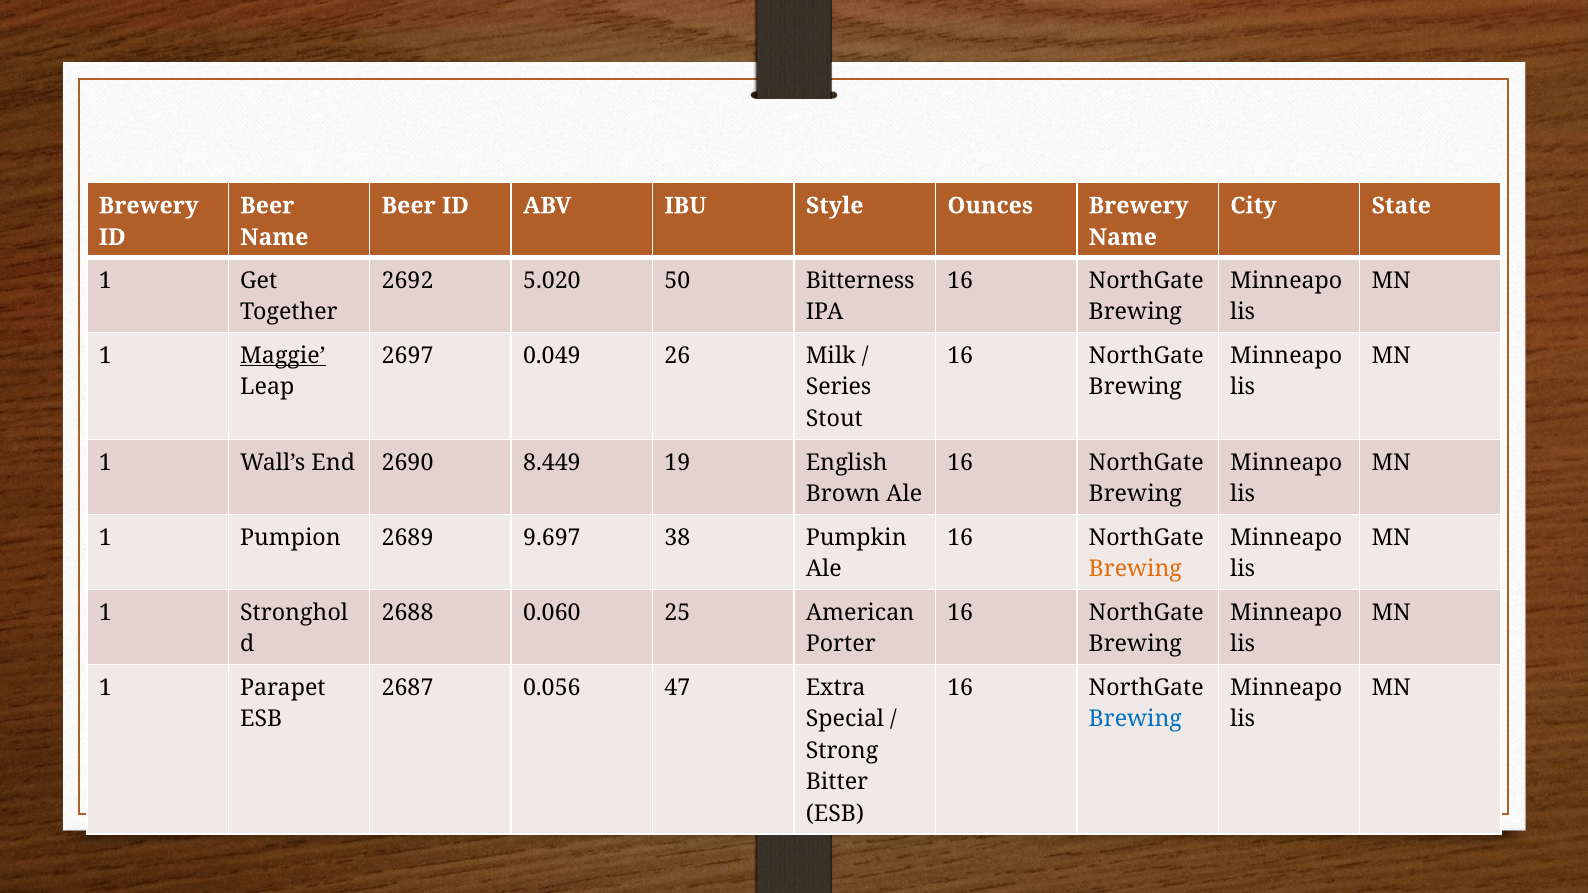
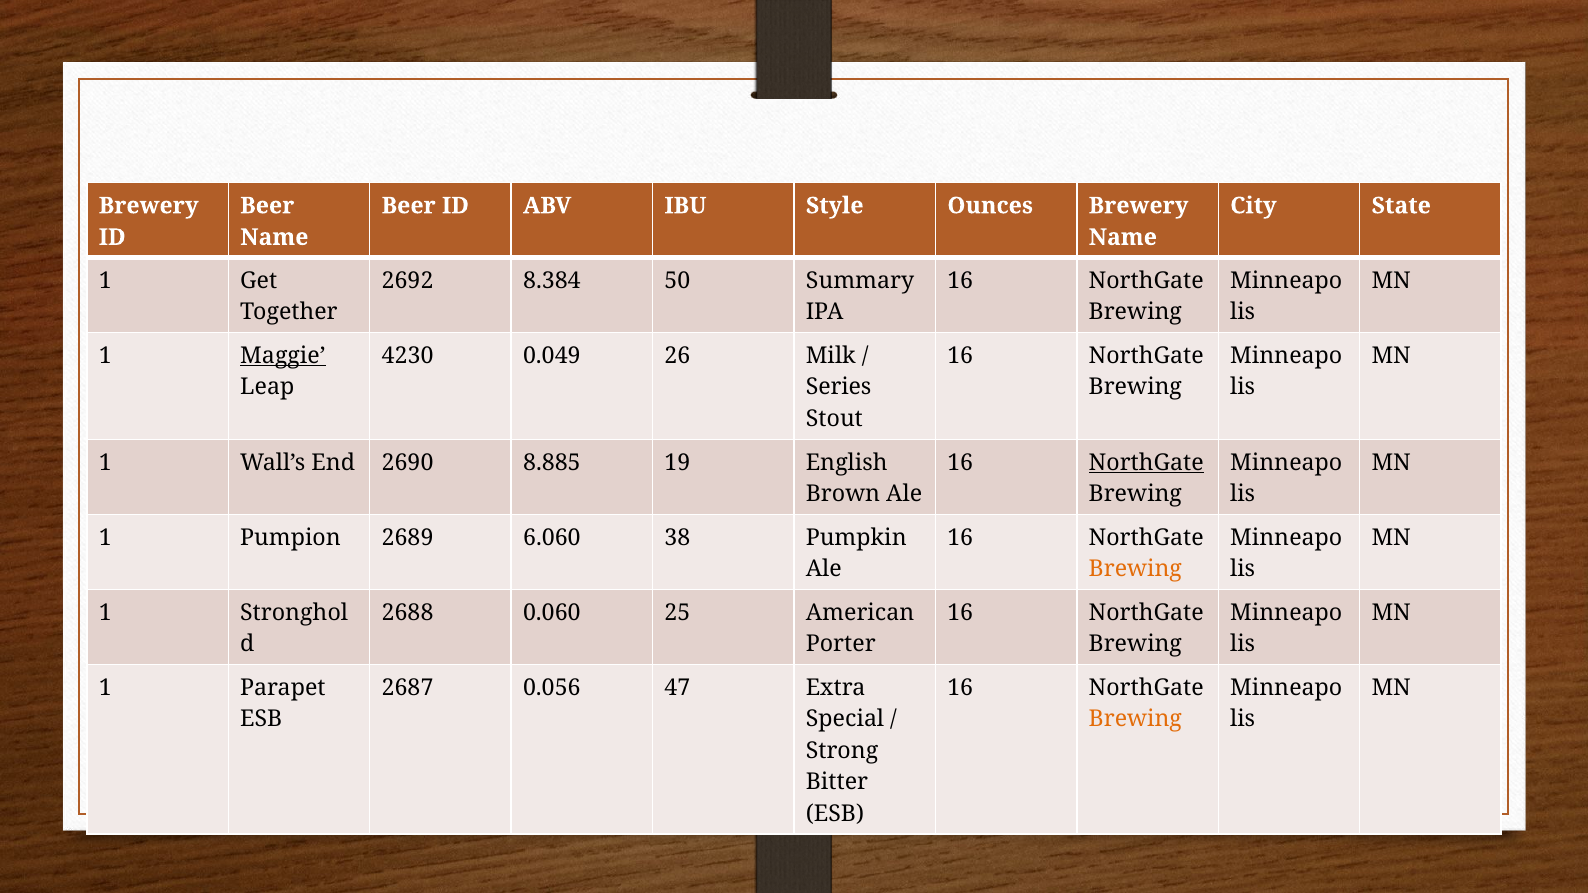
5.020: 5.020 -> 8.384
Bitterness: Bitterness -> Summary
2697: 2697 -> 4230
8.449: 8.449 -> 8.885
NorthGate at (1146, 463) underline: none -> present
9.697: 9.697 -> 6.060
Brewing at (1135, 719) colour: blue -> orange
